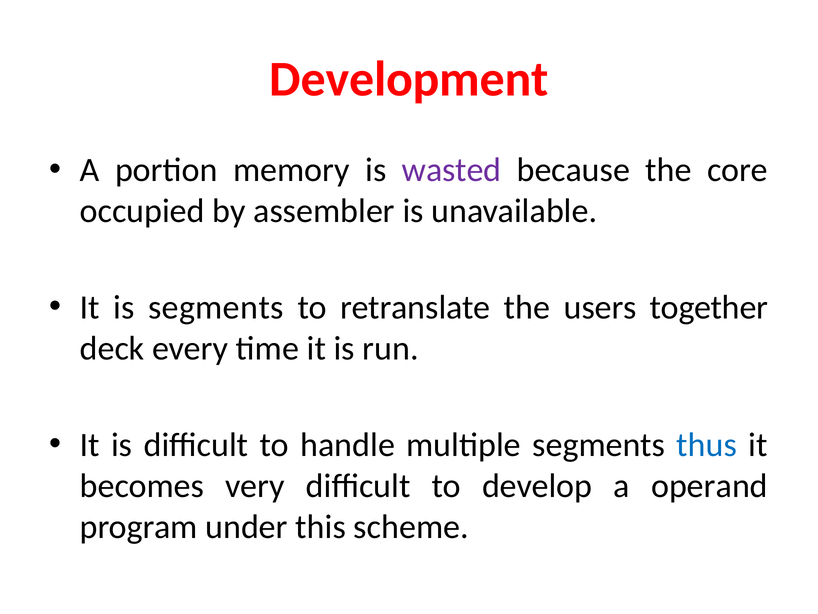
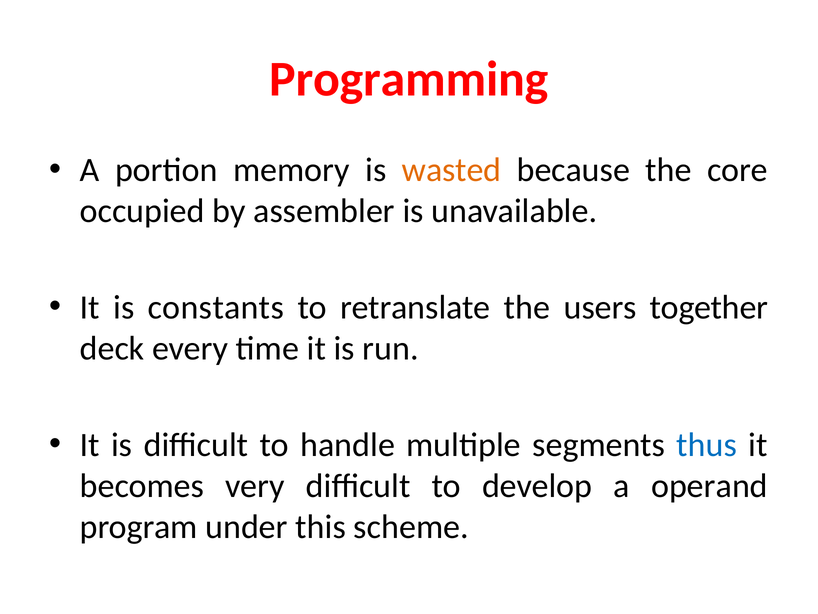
Development: Development -> Programming
wasted colour: purple -> orange
is segments: segments -> constants
